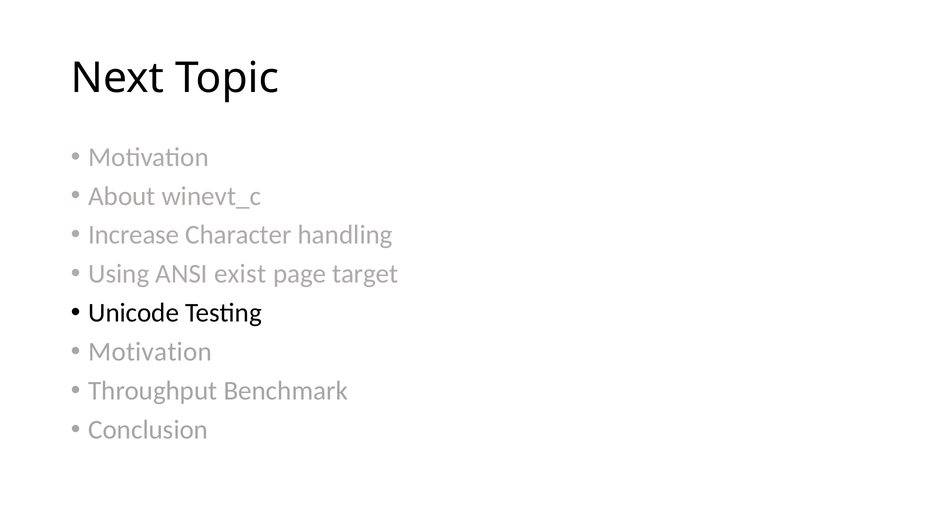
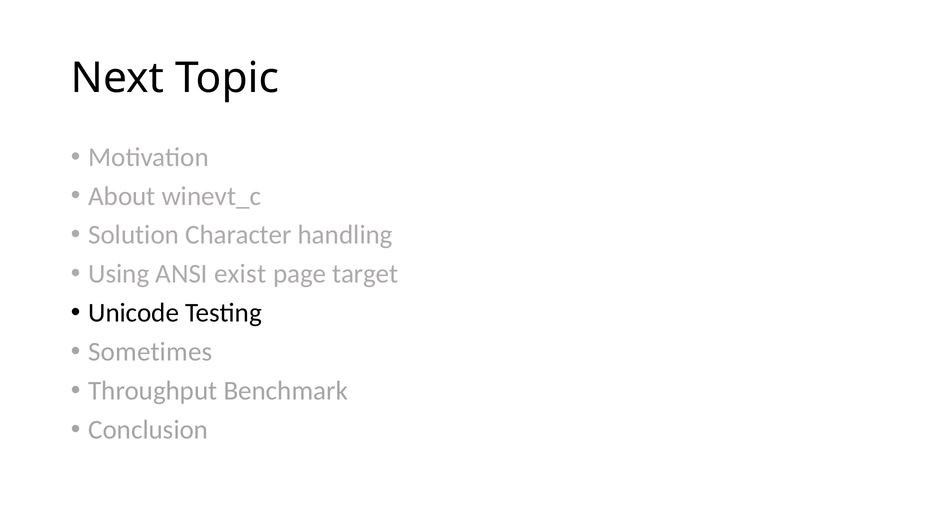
Increase: Increase -> Solution
Motivation at (150, 351): Motivation -> Sometimes
